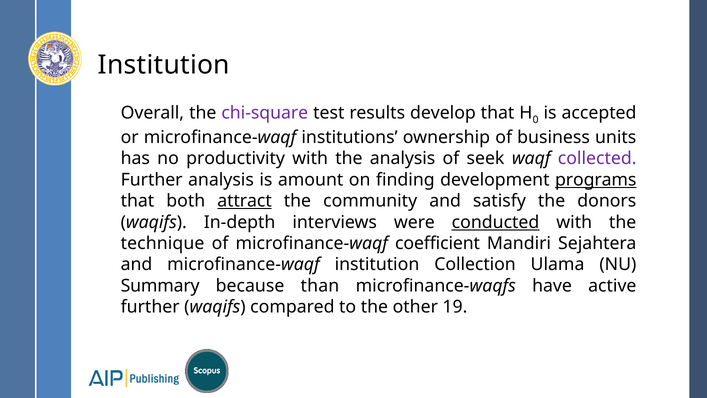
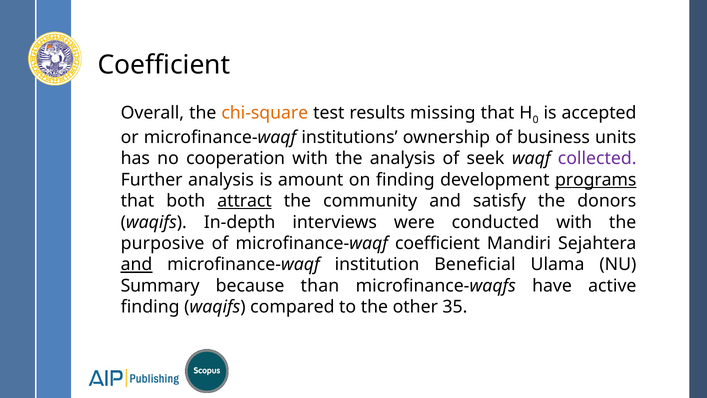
Institution at (164, 65): Institution -> Coefficient
chi-square colour: purple -> orange
develop: develop -> missing
productivity: productivity -> cooperation
conducted underline: present -> none
technique: technique -> purposive
and at (136, 265) underline: none -> present
Collection: Collection -> Beneficial
further at (150, 307): further -> finding
19: 19 -> 35
